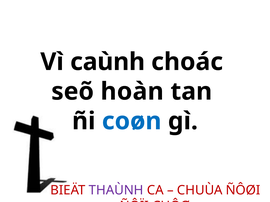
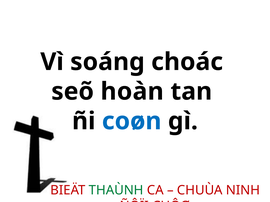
caùnh: caùnh -> soáng
THAÙNH colour: purple -> green
ÑÔØI: ÑÔØI -> NINH
